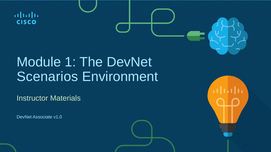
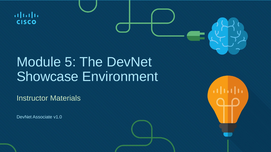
1: 1 -> 5
Scenarios: Scenarios -> Showcase
